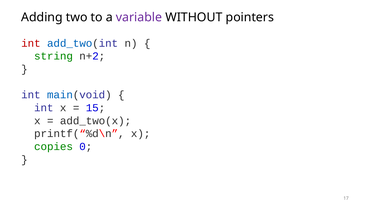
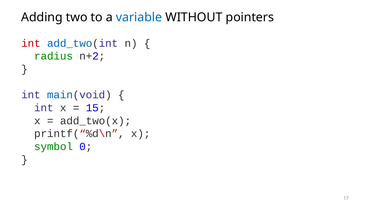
variable colour: purple -> blue
string: string -> radius
copies: copies -> symbol
